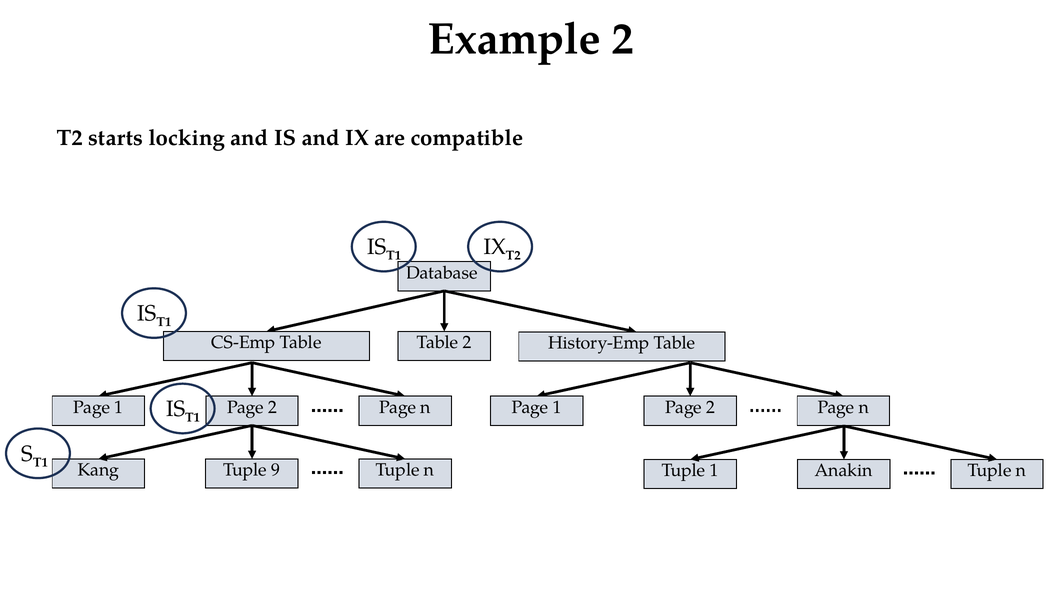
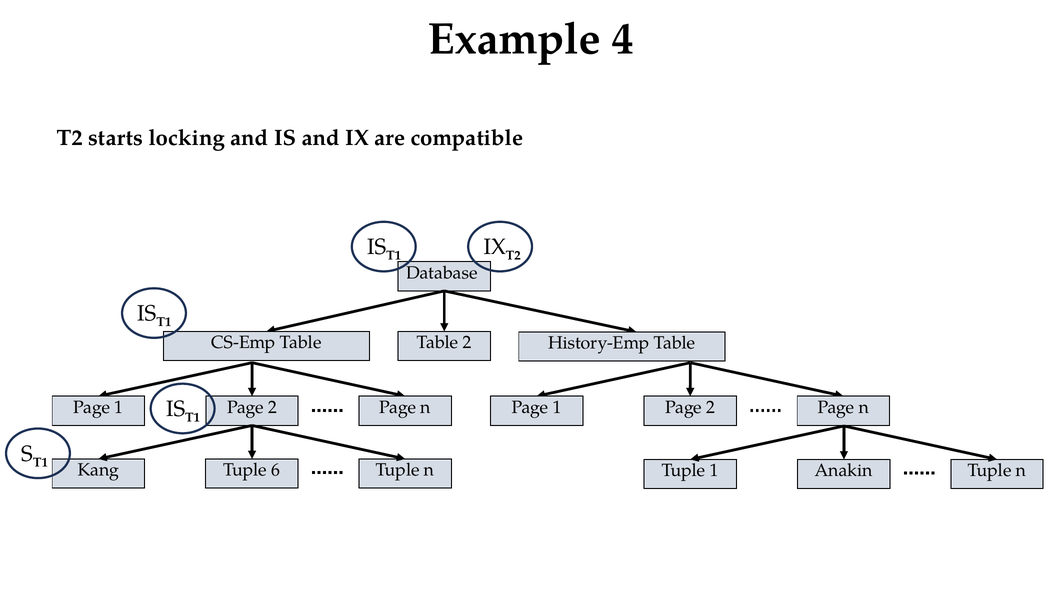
Example 2: 2 -> 4
9: 9 -> 6
